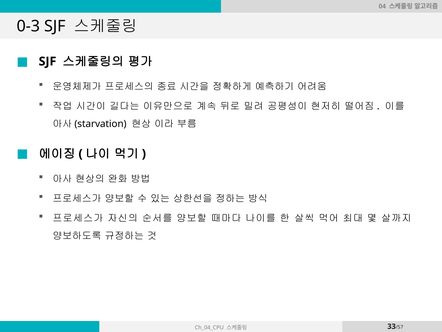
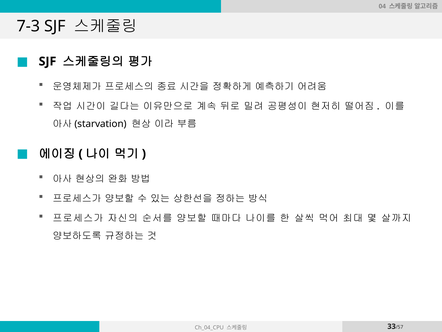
0-3: 0-3 -> 7-3
